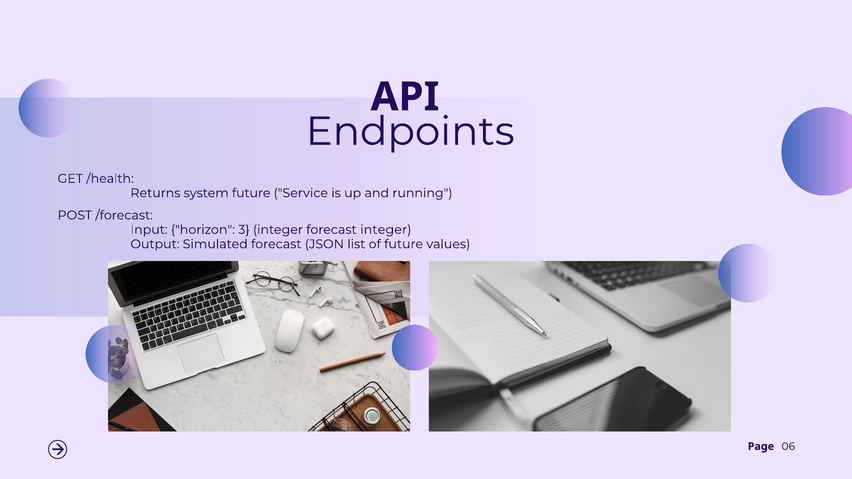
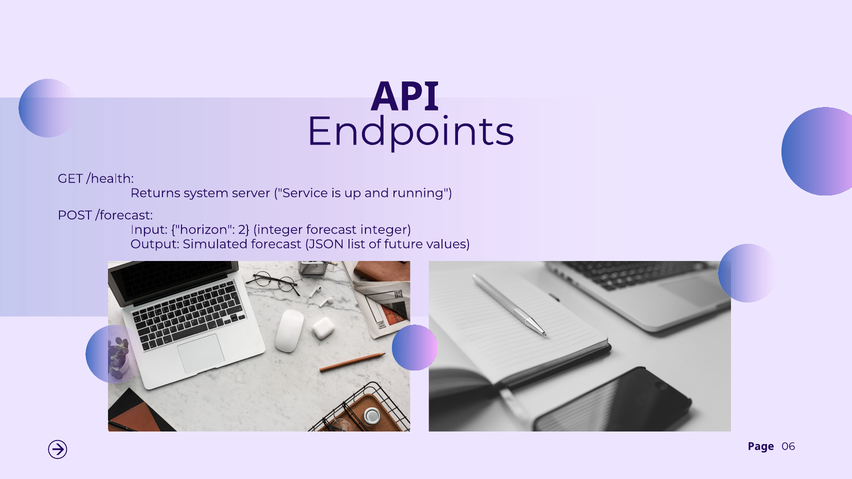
system future: future -> server
3: 3 -> 2
